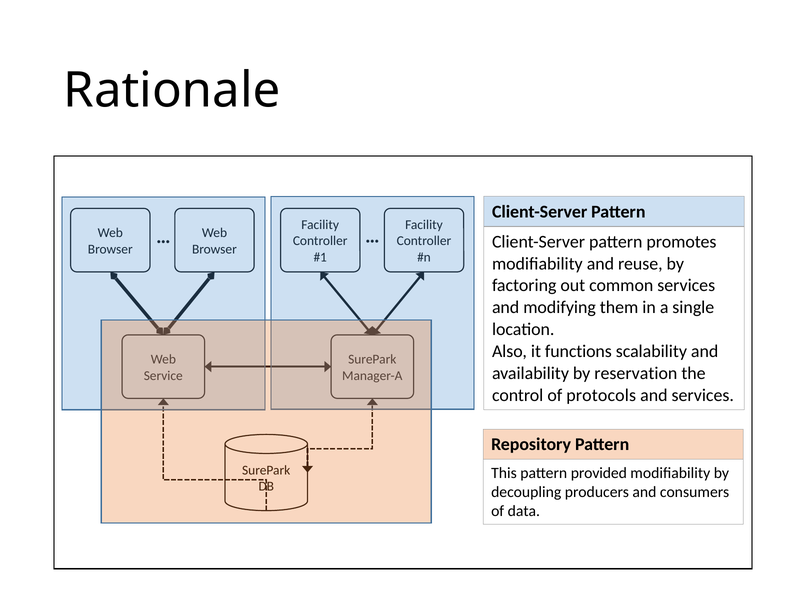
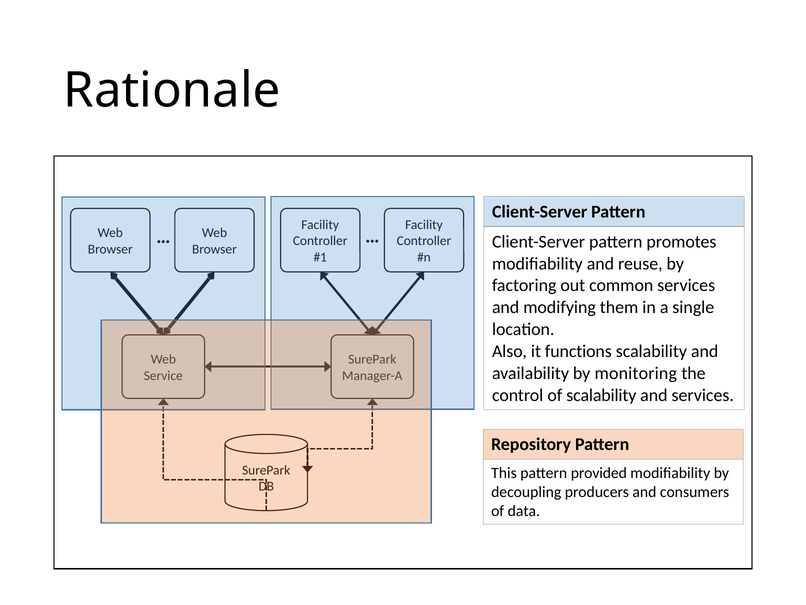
reservation: reservation -> monitoring
of protocols: protocols -> scalability
